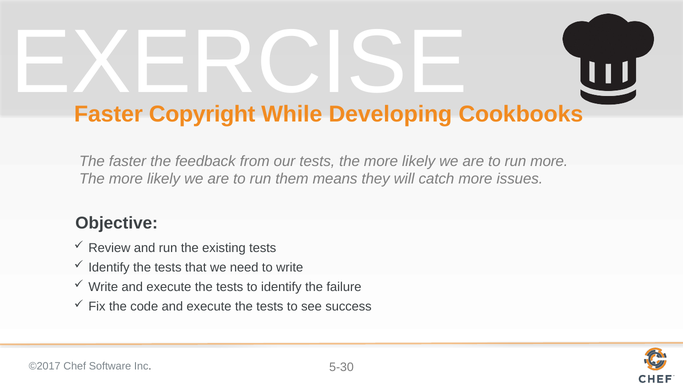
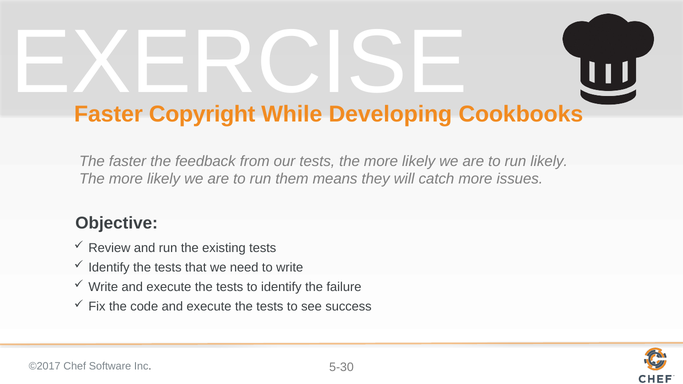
run more: more -> likely
